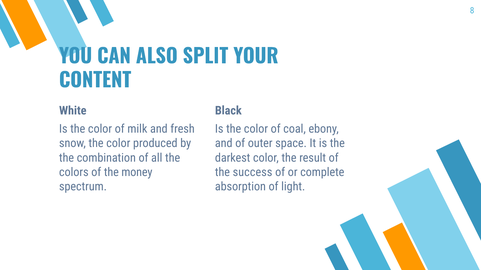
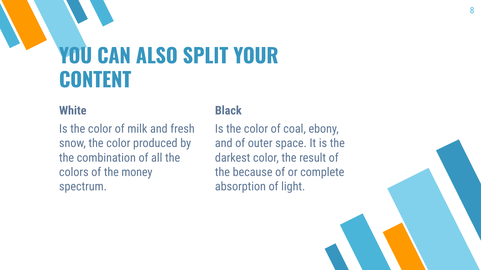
success: success -> because
